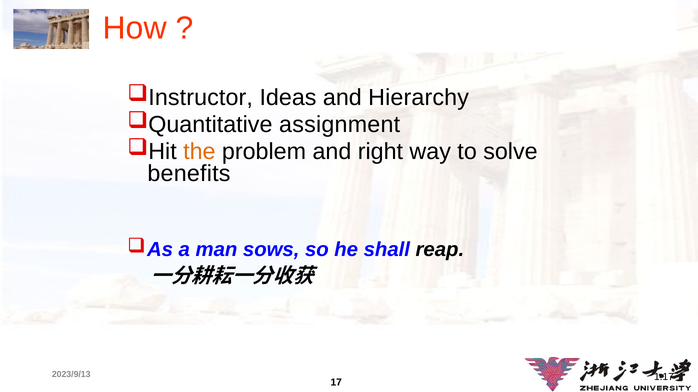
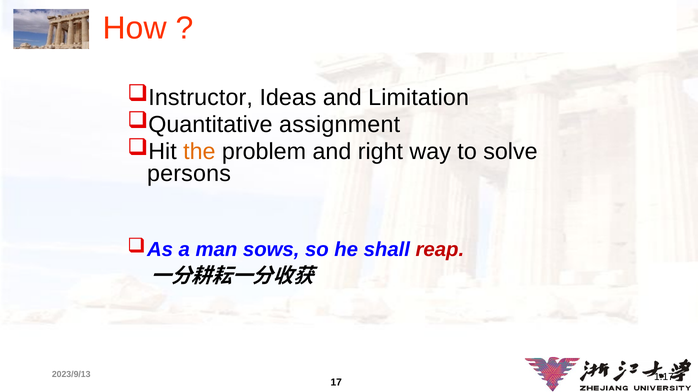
Hierarchy: Hierarchy -> Limitation
benefits: benefits -> persons
reap colour: black -> red
